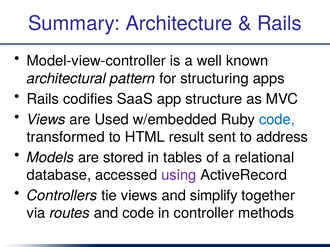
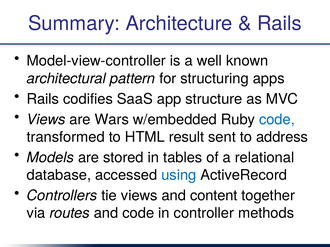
Used: Used -> Wars
using colour: purple -> blue
simplify: simplify -> content
